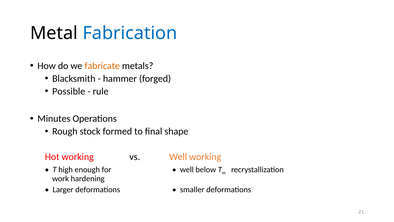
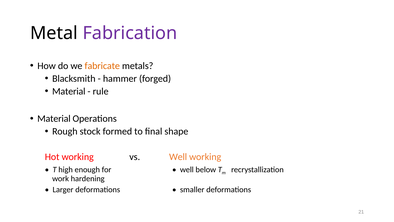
Fabrication colour: blue -> purple
Possible at (69, 91): Possible -> Material
Minutes at (54, 119): Minutes -> Material
